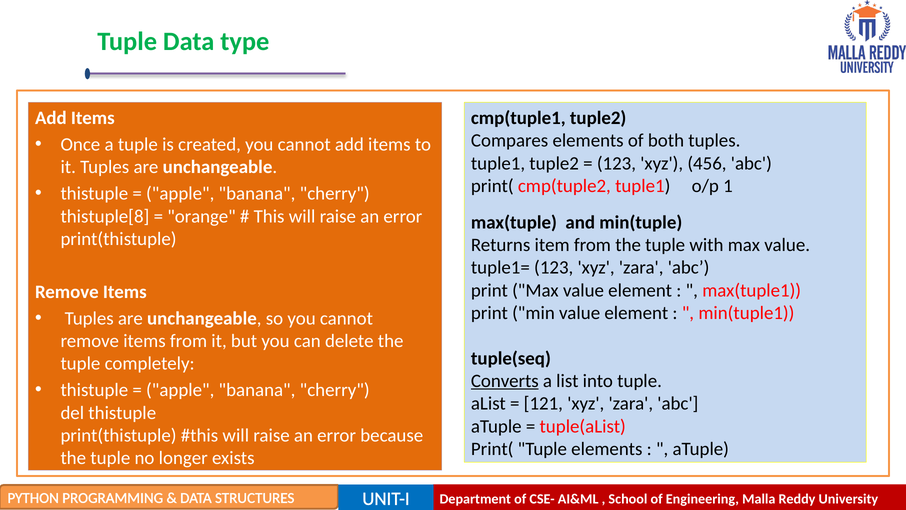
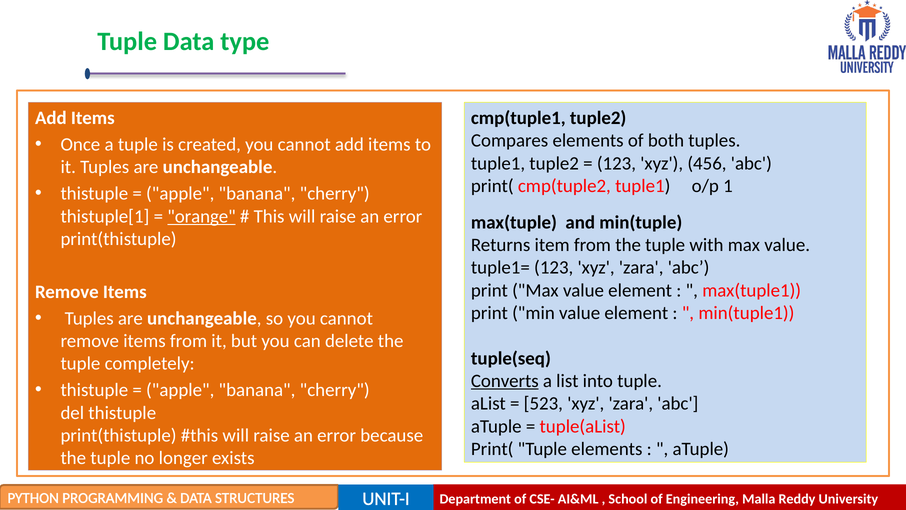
thistuple[8: thistuple[8 -> thistuple[1
orange underline: none -> present
121: 121 -> 523
